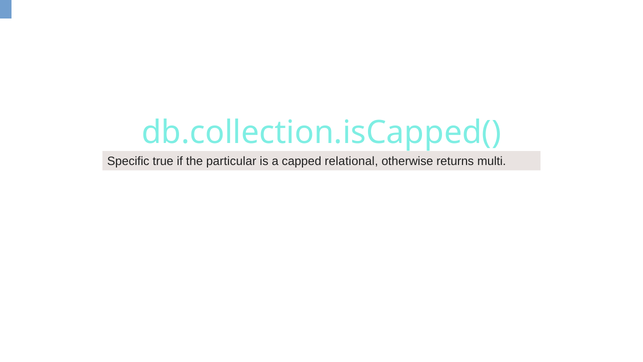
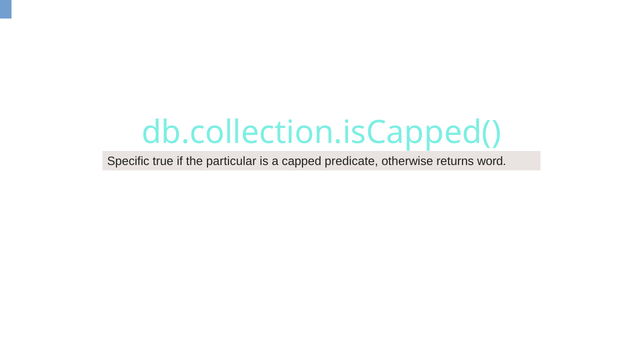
relational: relational -> predicate
multi: multi -> word
